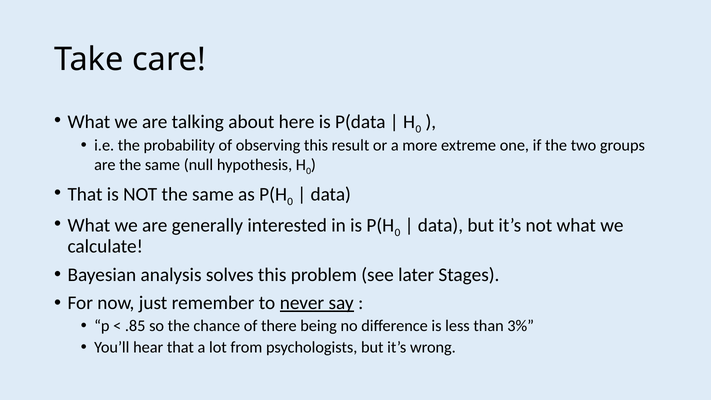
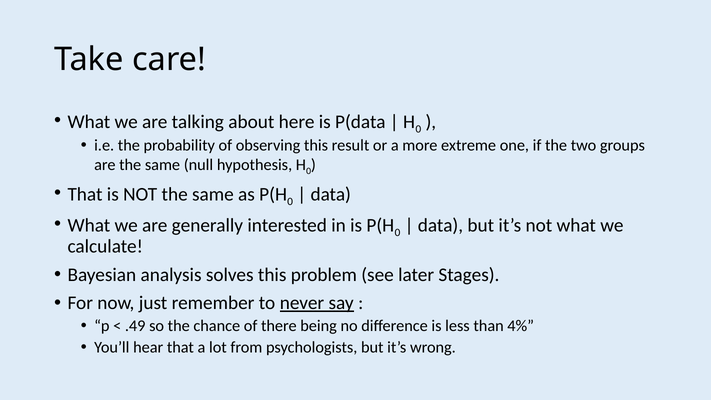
.85: .85 -> .49
3%: 3% -> 4%
